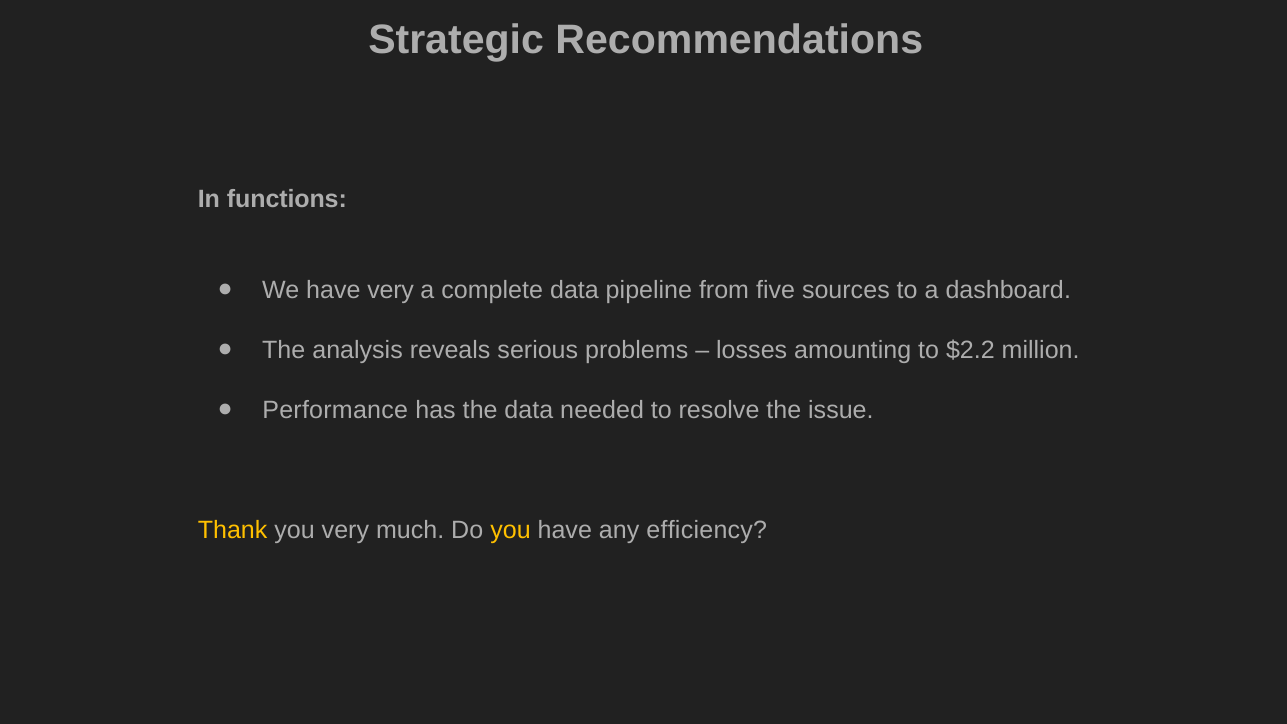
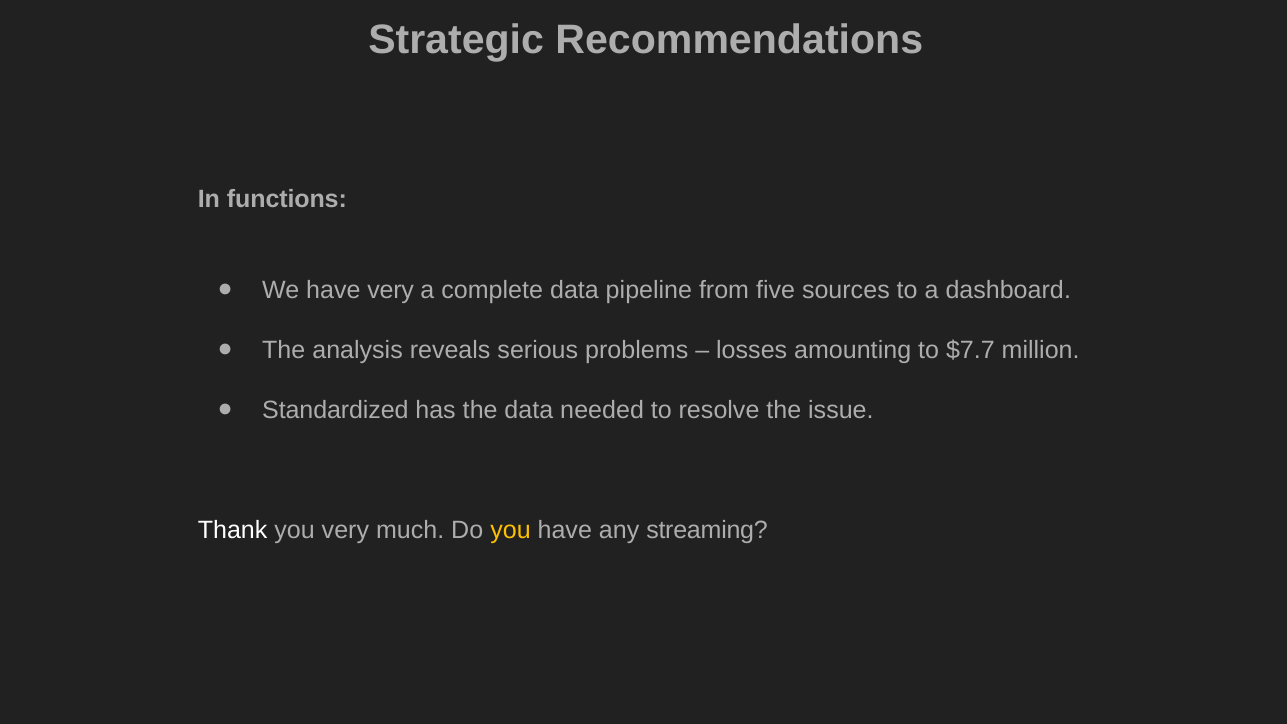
$2.2: $2.2 -> $7.7
Performance: Performance -> Standardized
Thank colour: yellow -> white
efficiency: efficiency -> streaming
